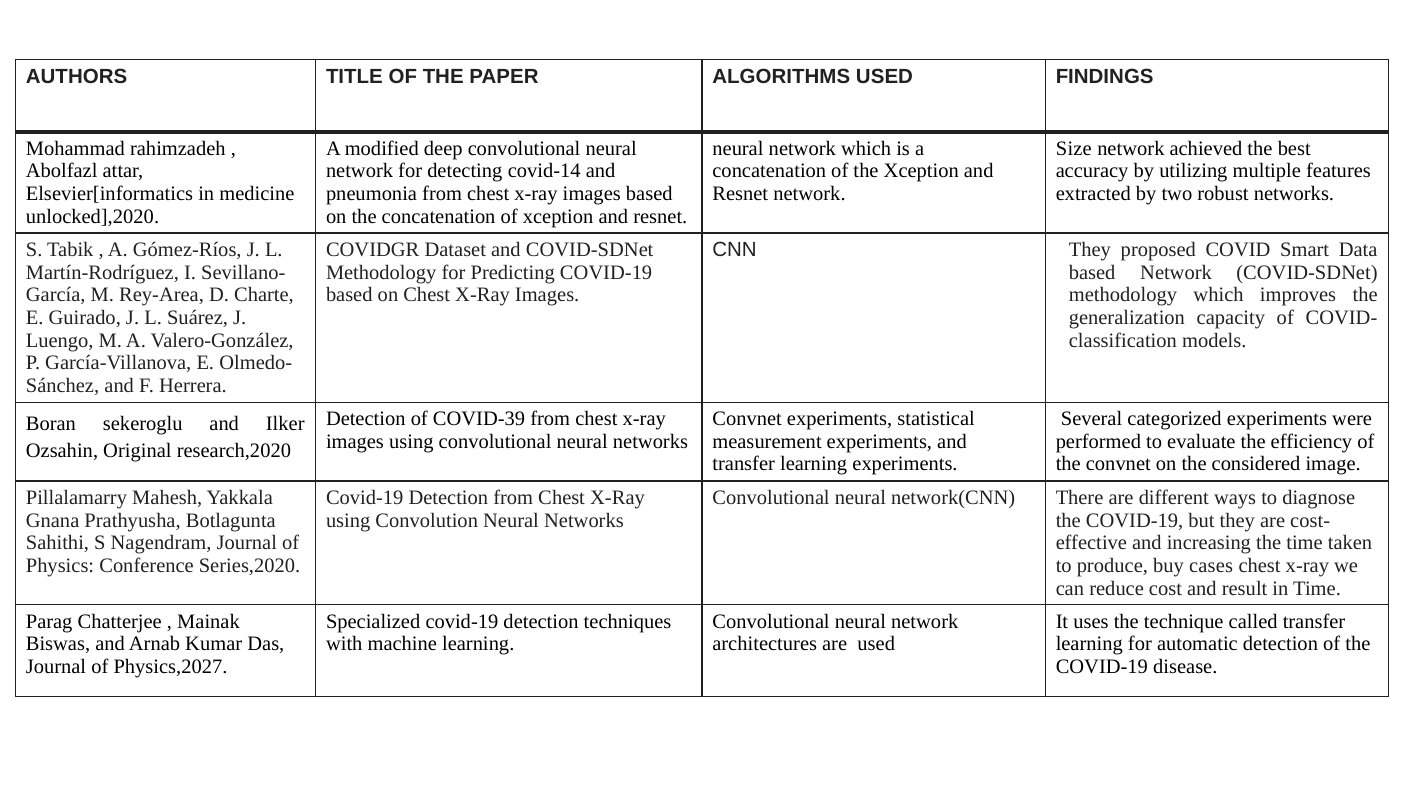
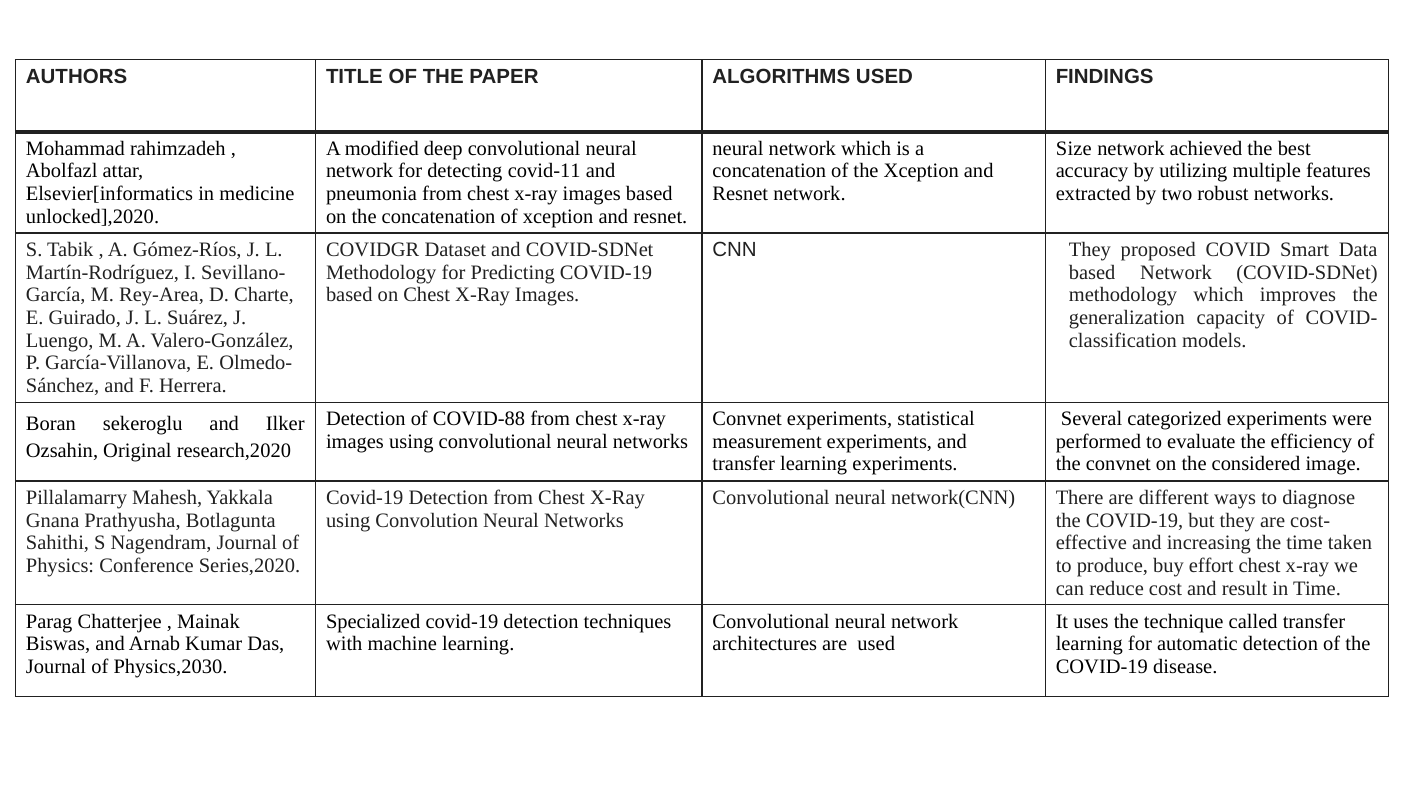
covid-14: covid-14 -> covid-11
COVID-39: COVID-39 -> COVID-88
cases: cases -> effort
Physics,2027: Physics,2027 -> Physics,2030
